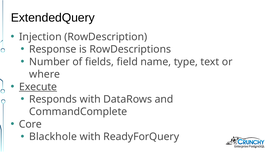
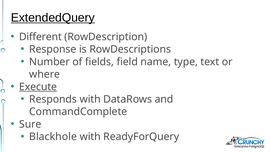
ExtendedQuery underline: none -> present
Injection: Injection -> Different
Core: Core -> Sure
